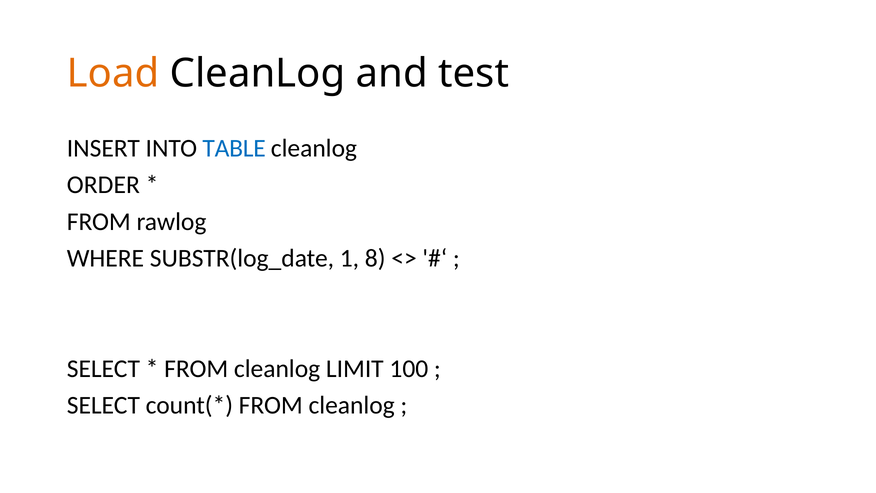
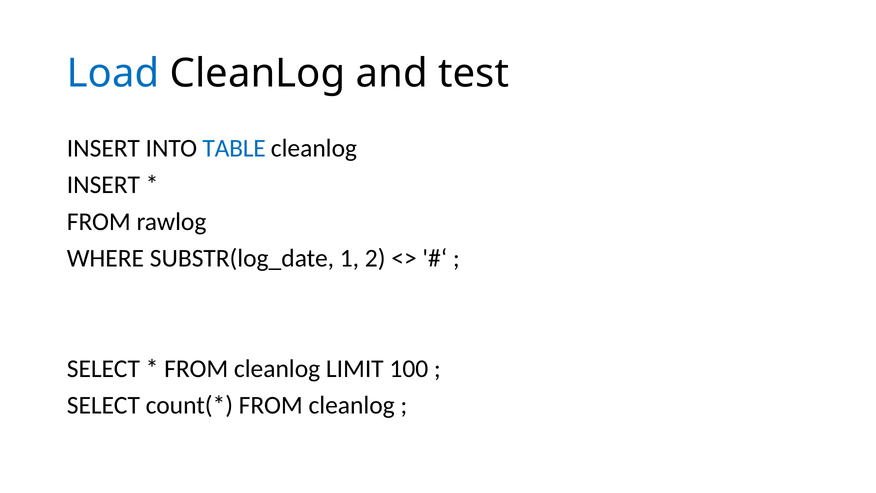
Load colour: orange -> blue
ORDER at (103, 185): ORDER -> INSERT
8: 8 -> 2
